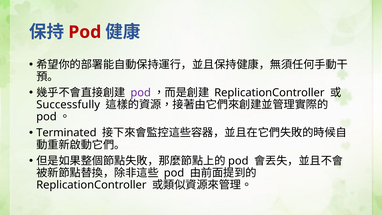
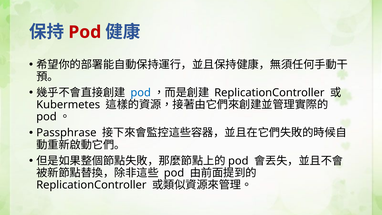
pod at (141, 93) colour: purple -> blue
Successfully: Successfully -> Kubermetes
Terminated: Terminated -> Passphrase
